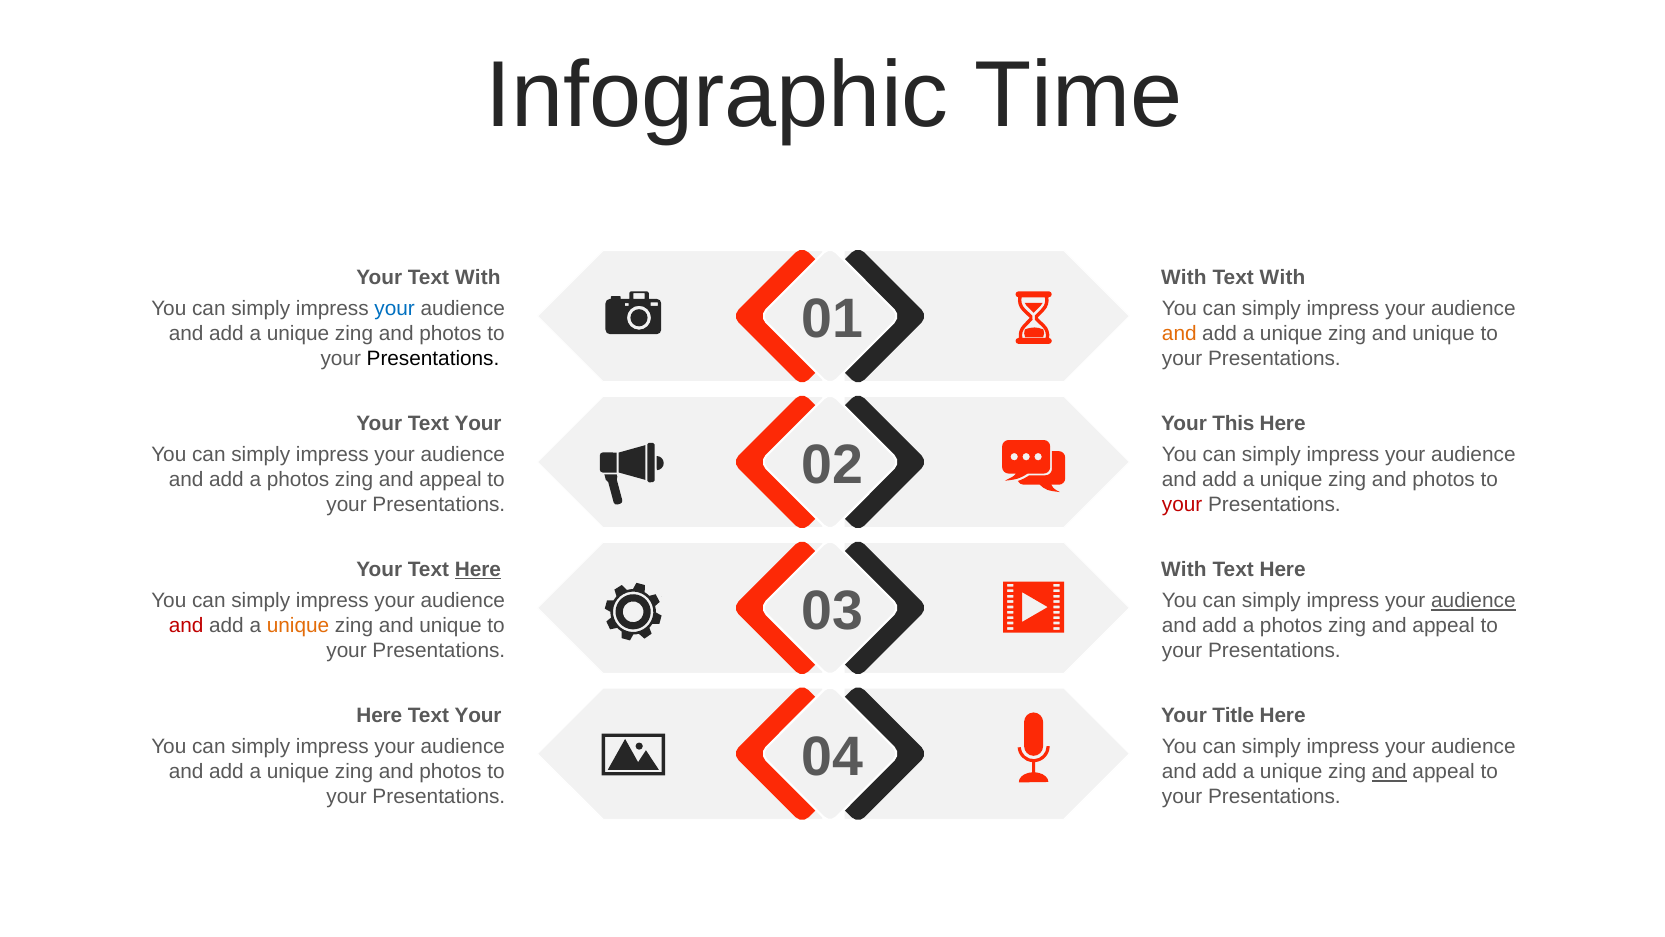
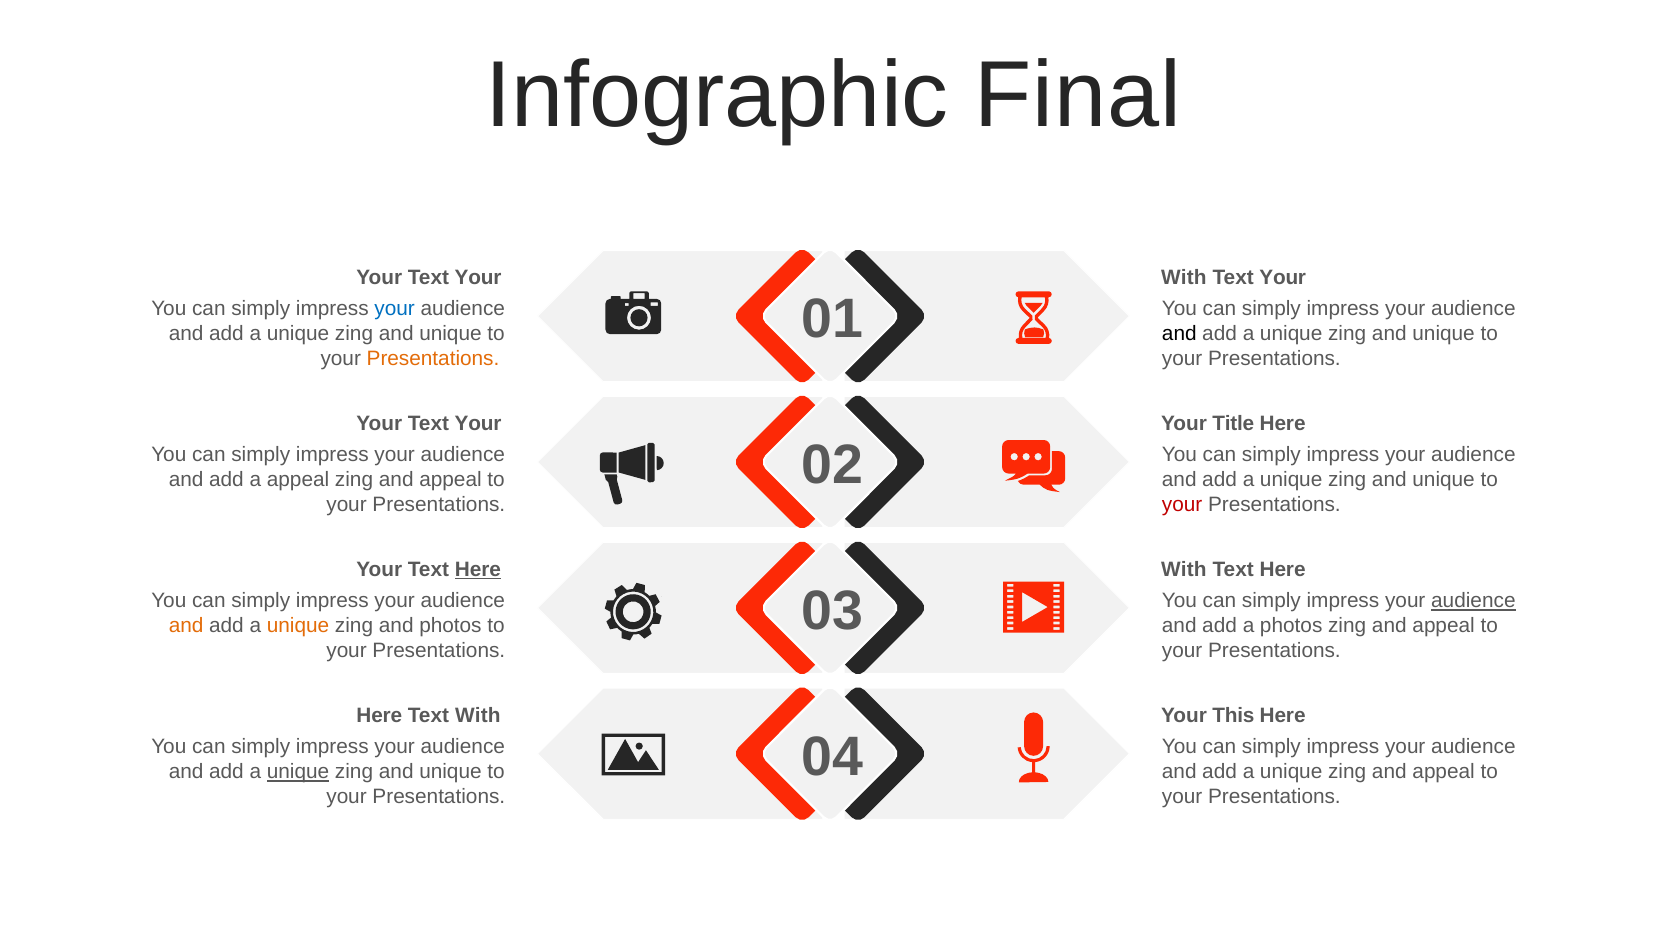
Time: Time -> Final
With at (478, 277): With -> Your
With at (1283, 277): With -> Your
photos at (450, 334): photos -> unique
and at (1179, 334) colour: orange -> black
Presentations at (433, 359) colour: black -> orange
This: This -> Title
photos at (298, 480): photos -> appeal
photos at (1444, 480): photos -> unique
and at (186, 626) colour: red -> orange
unique at (450, 626): unique -> photos
Your at (478, 715): Your -> With
Title: Title -> This
unique at (298, 772) underline: none -> present
photos at (450, 772): photos -> unique
and at (1389, 772) underline: present -> none
